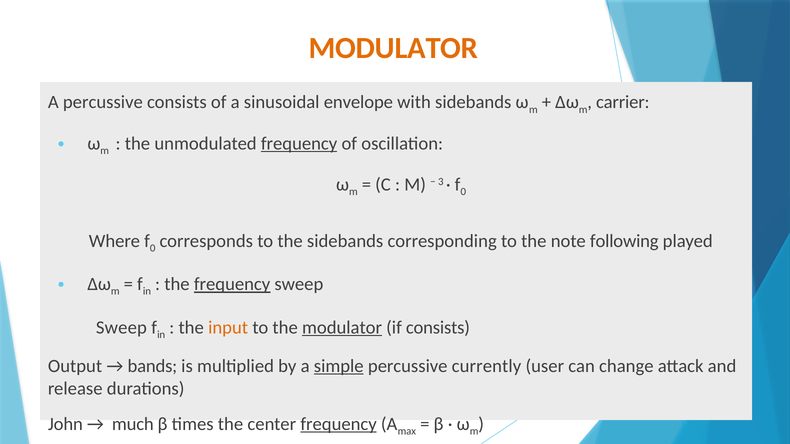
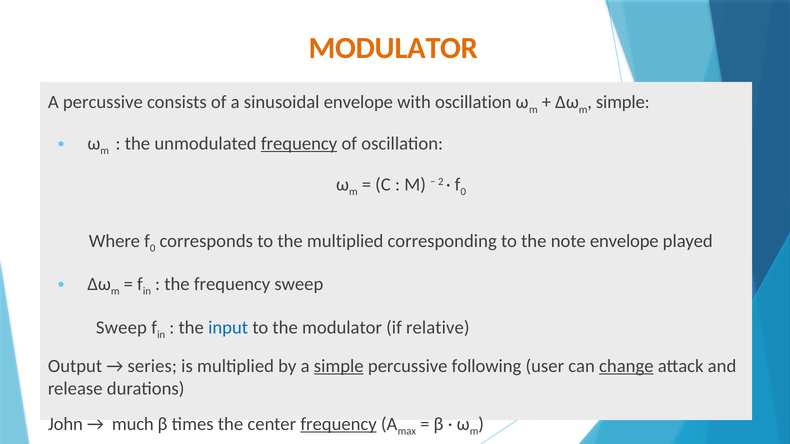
with sidebands: sidebands -> oscillation
carrier at (623, 102): carrier -> simple
3: 3 -> 2
the sidebands: sidebands -> multiplied
note following: following -> envelope
frequency at (232, 284) underline: present -> none
input colour: orange -> blue
modulator at (342, 328) underline: present -> none
if consists: consists -> relative
bands: bands -> series
currently: currently -> following
change underline: none -> present
